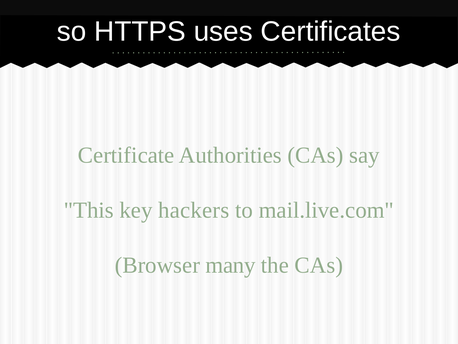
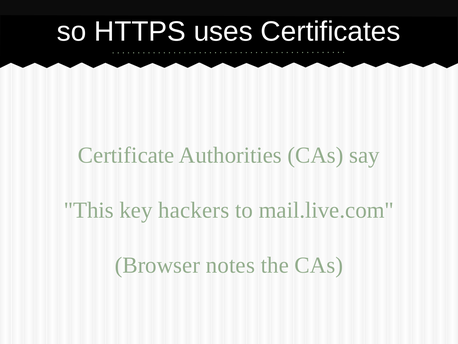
many: many -> notes
